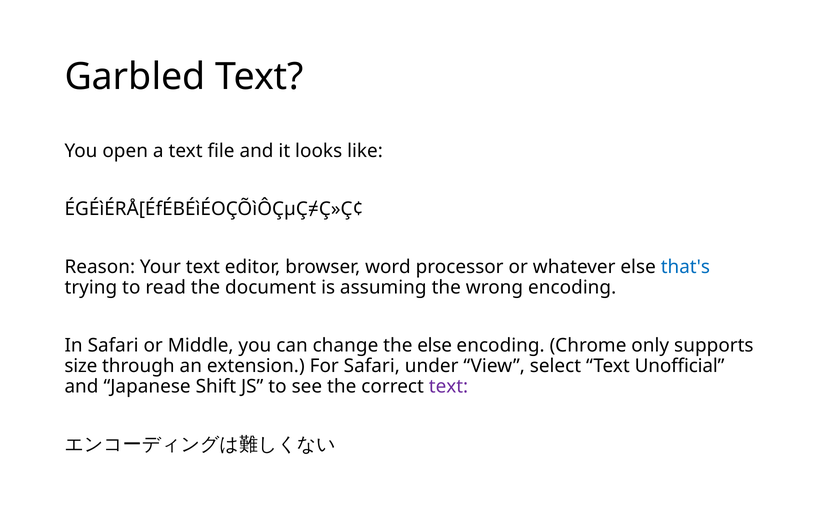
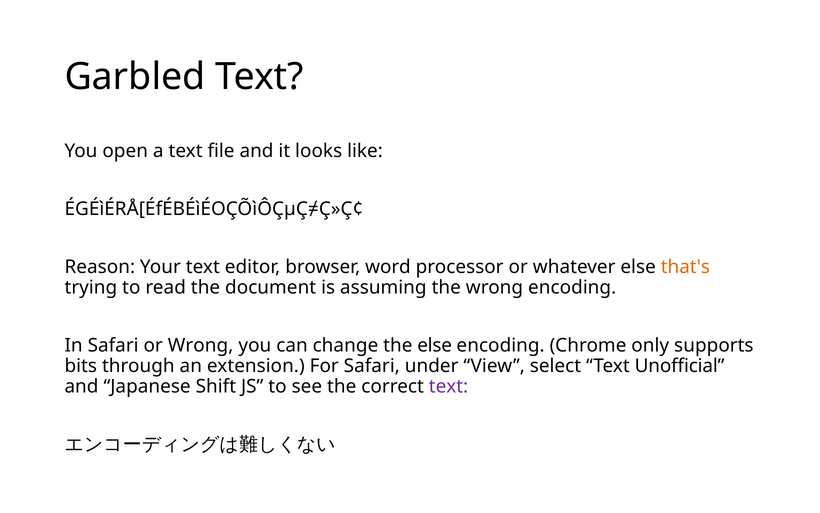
that's colour: blue -> orange
or Middle: Middle -> Wrong
size: size -> bits
